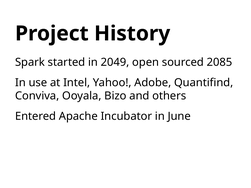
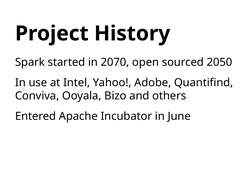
2049: 2049 -> 2070
2085: 2085 -> 2050
